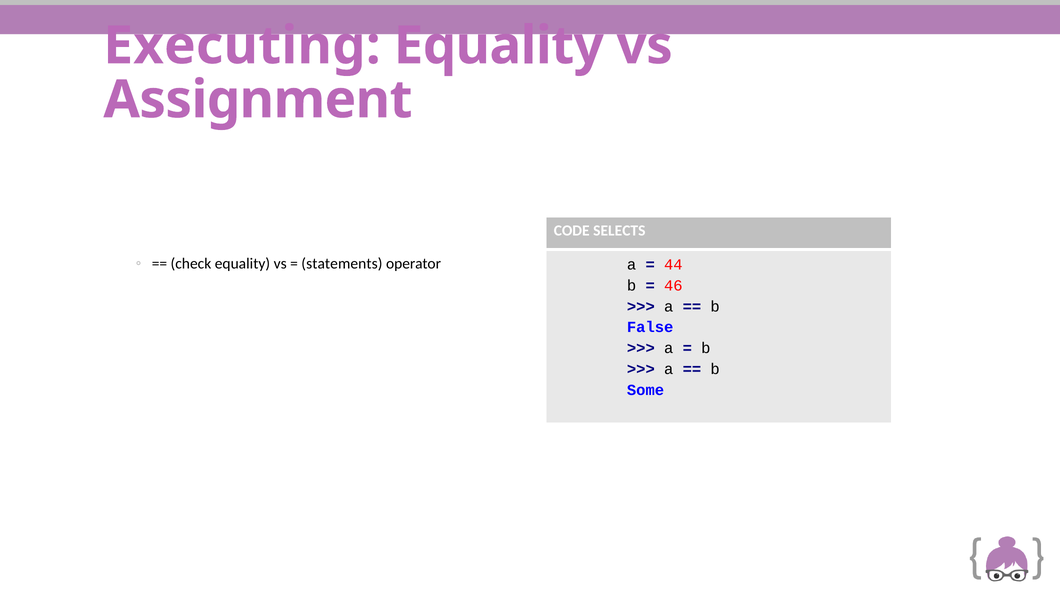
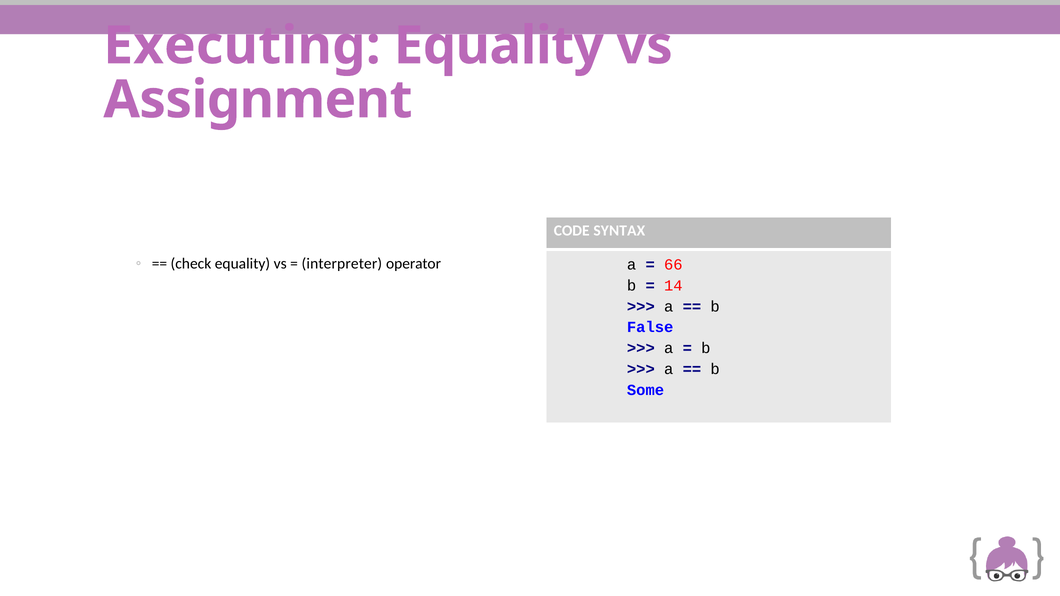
SELECTS: SELECTS -> SYNTAX
statements: statements -> interpreter
44: 44 -> 66
46: 46 -> 14
